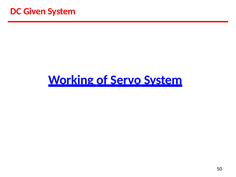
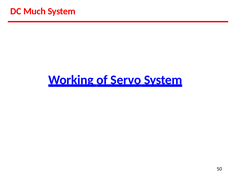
Given: Given -> Much
